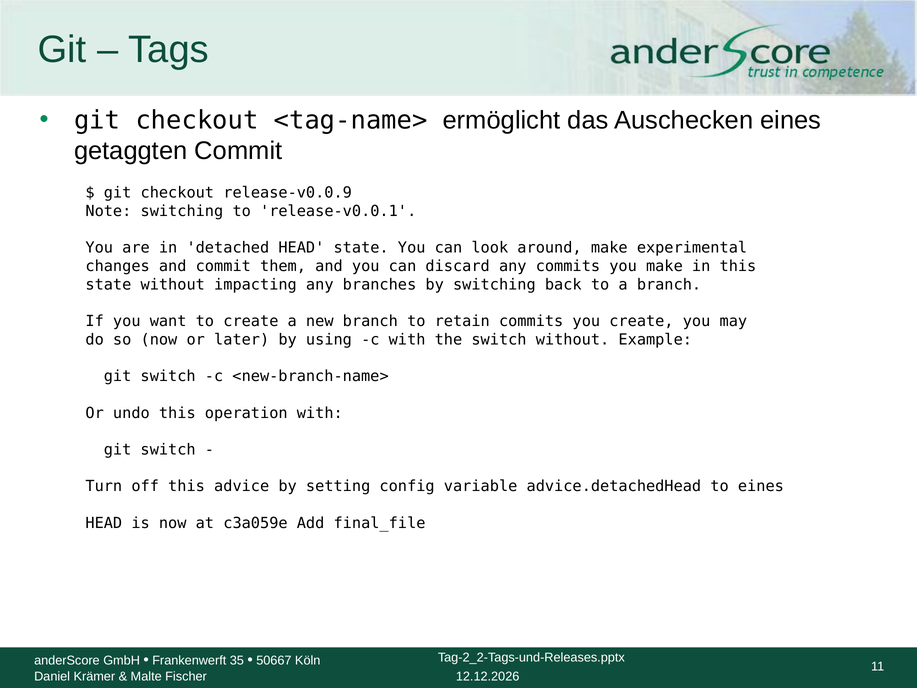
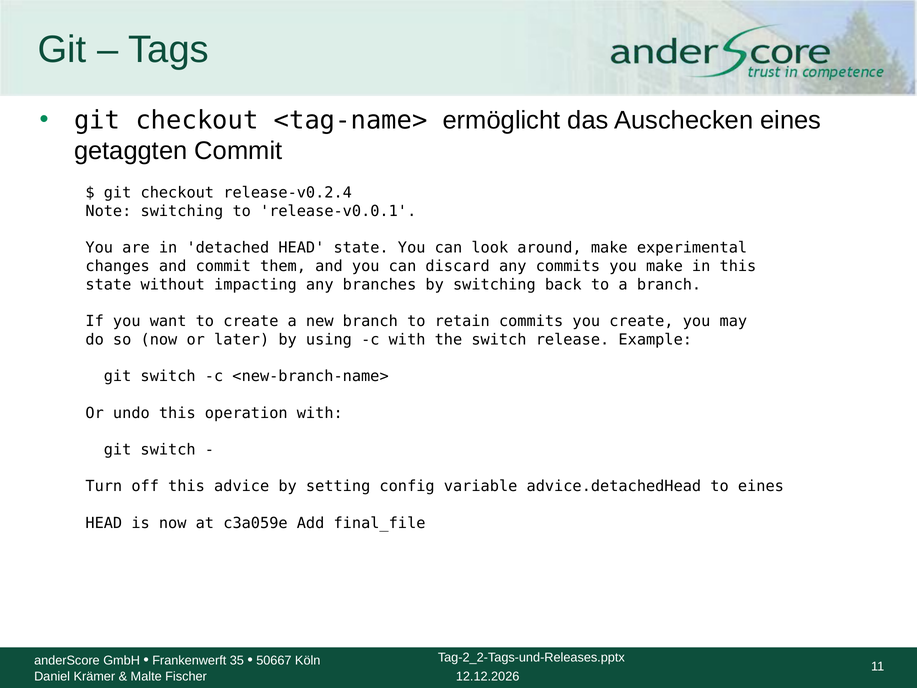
release-v0.0.9: release-v0.0.9 -> release-v0.2.4
switch without: without -> release
